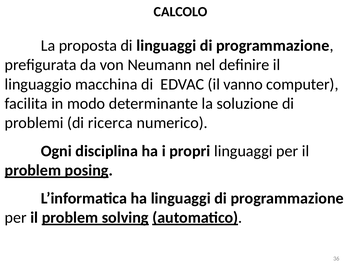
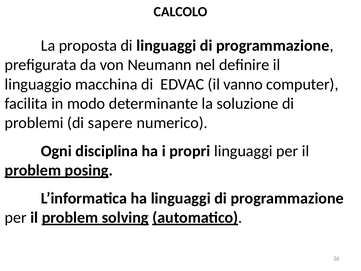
ricerca: ricerca -> sapere
